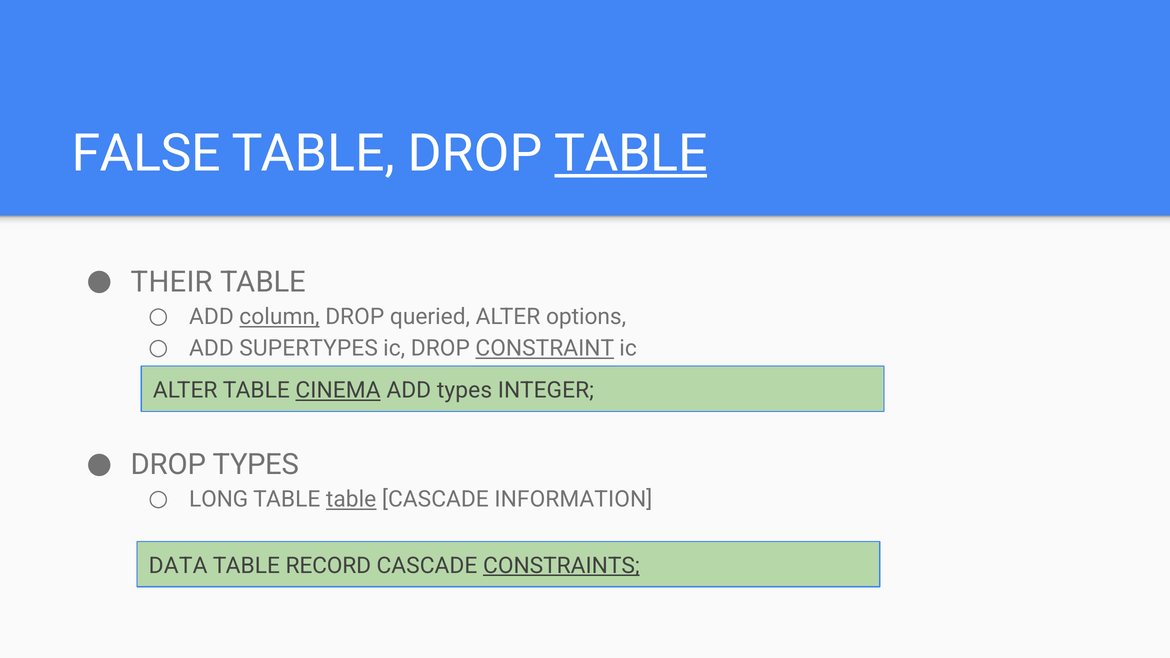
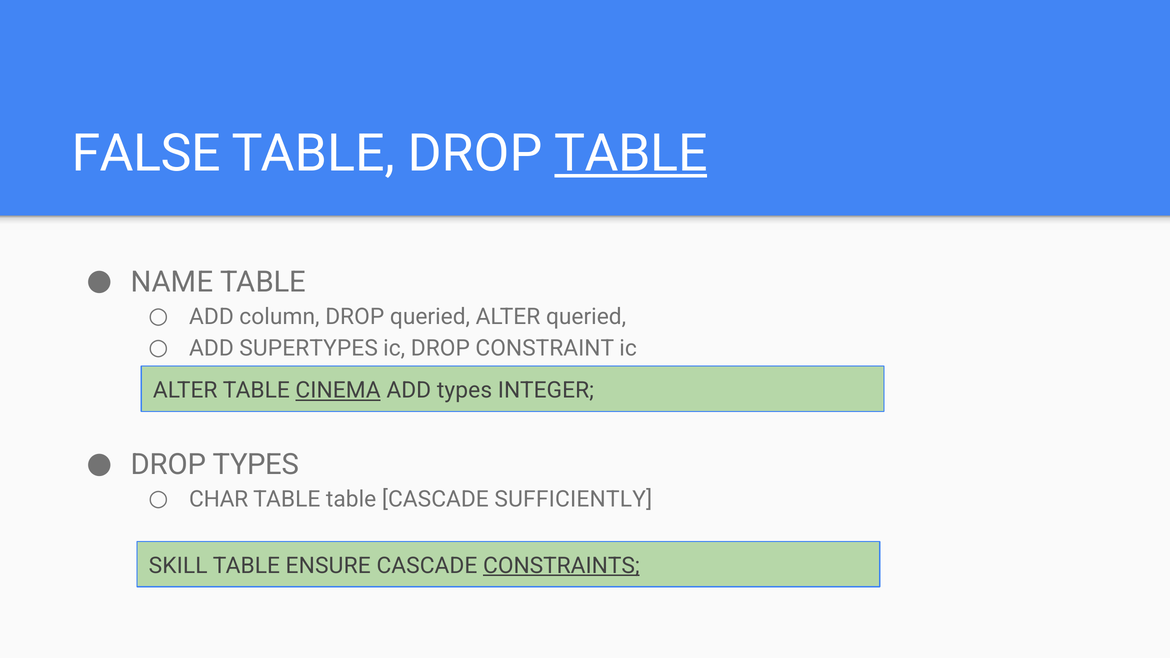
THEIR: THEIR -> NAME
column underline: present -> none
ALTER options: options -> queried
CONSTRAINT underline: present -> none
LONG: LONG -> CHAR
table at (351, 500) underline: present -> none
INFORMATION: INFORMATION -> SUFFICIENTLY
DATA: DATA -> SKILL
RECORD: RECORD -> ENSURE
